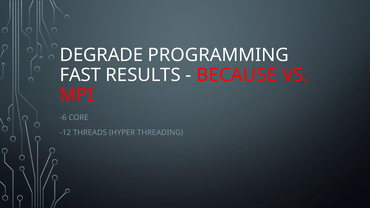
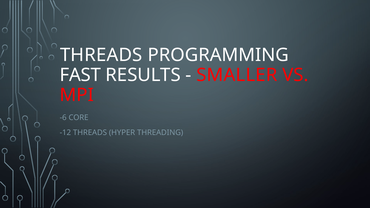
DEGRADE at (101, 55): DEGRADE -> THREADS
BECAUSE: BECAUSE -> SMALLER
